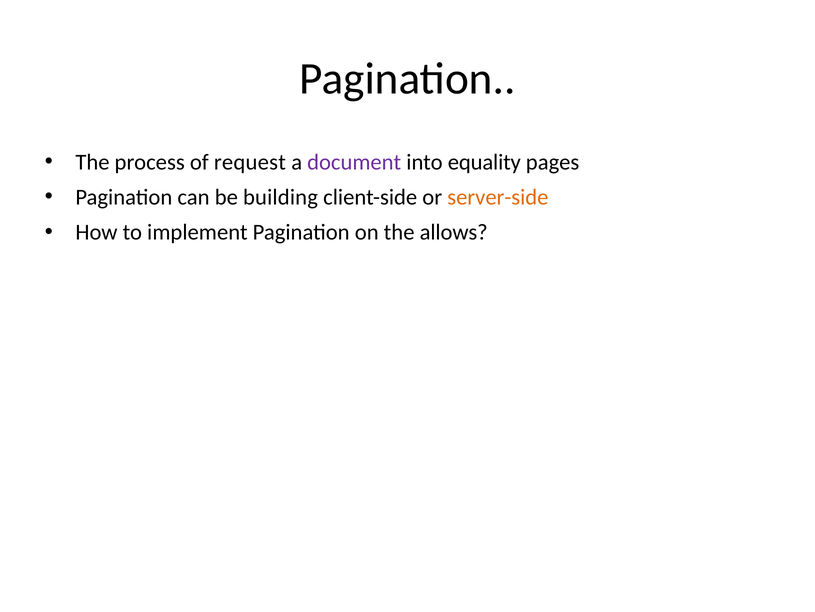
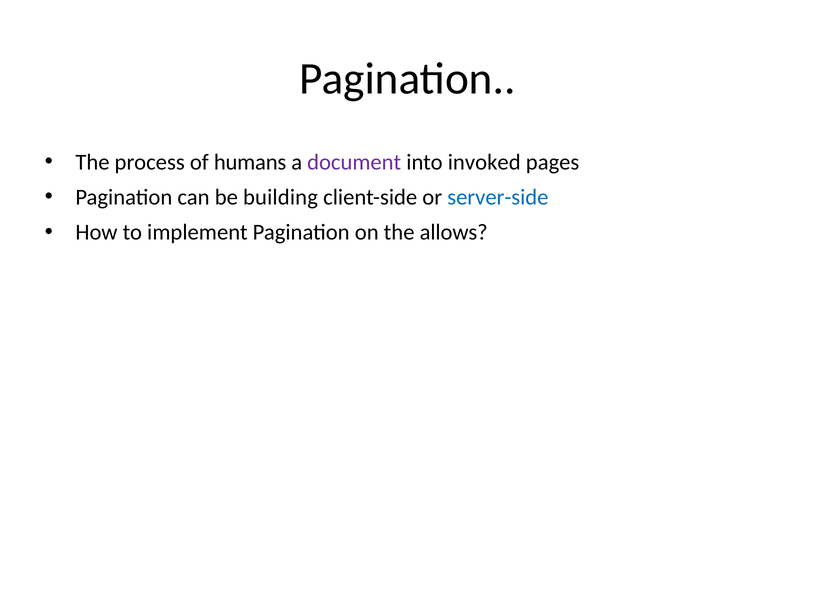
request: request -> humans
equality: equality -> invoked
server-side colour: orange -> blue
